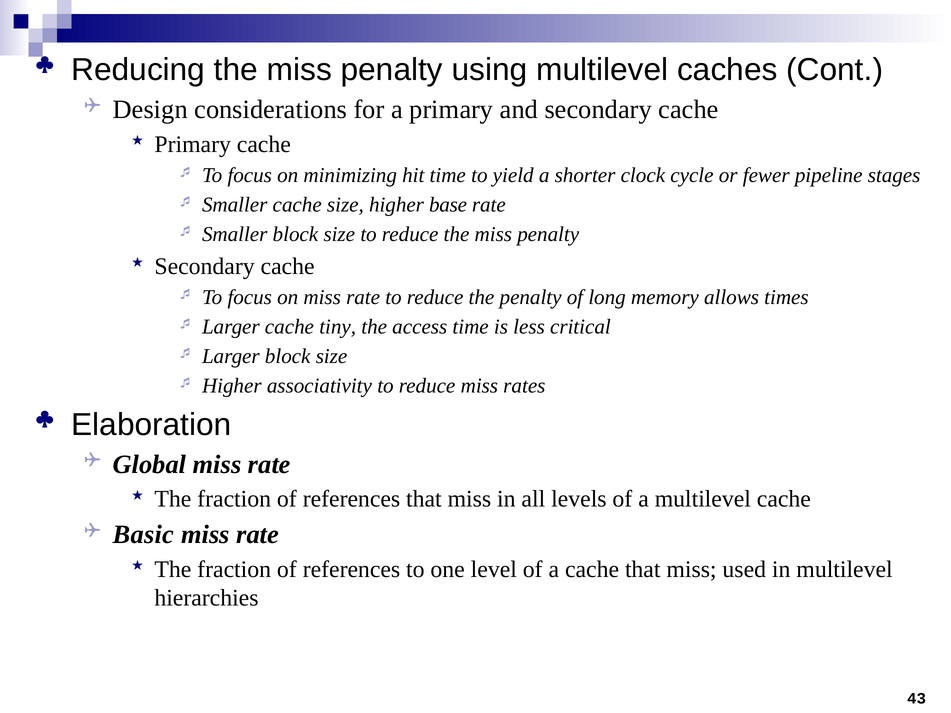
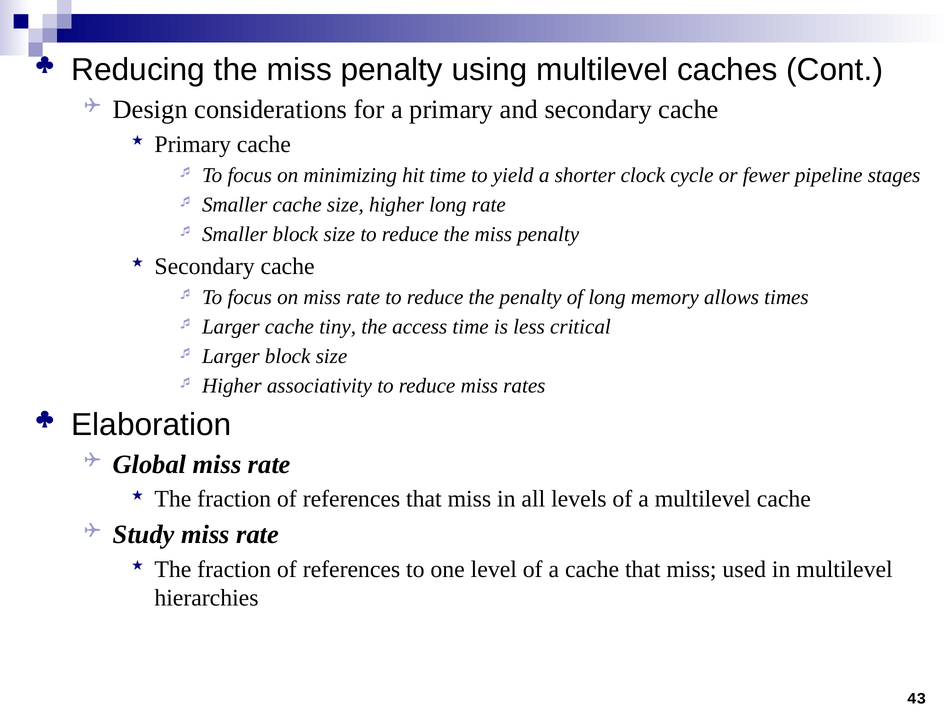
higher base: base -> long
Basic: Basic -> Study
